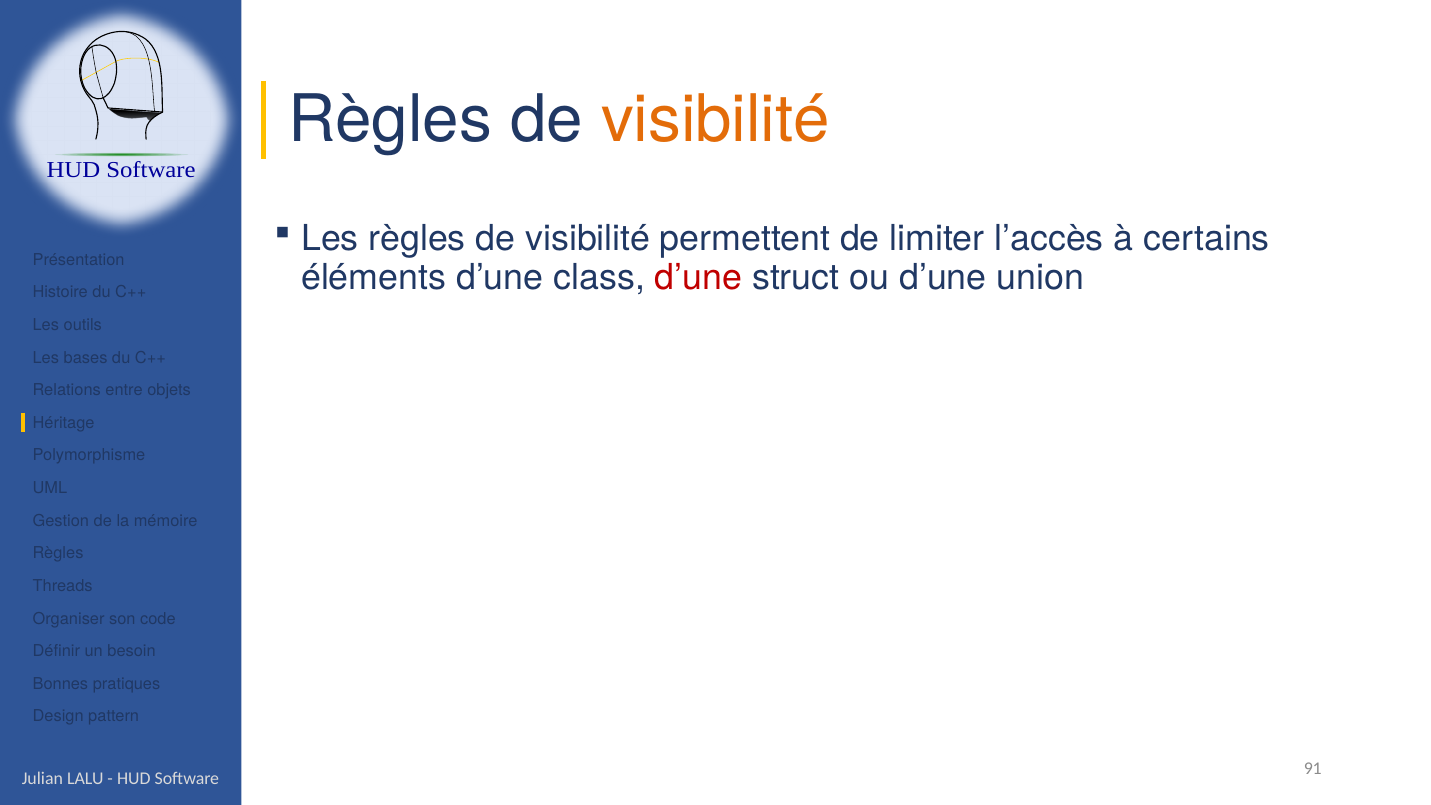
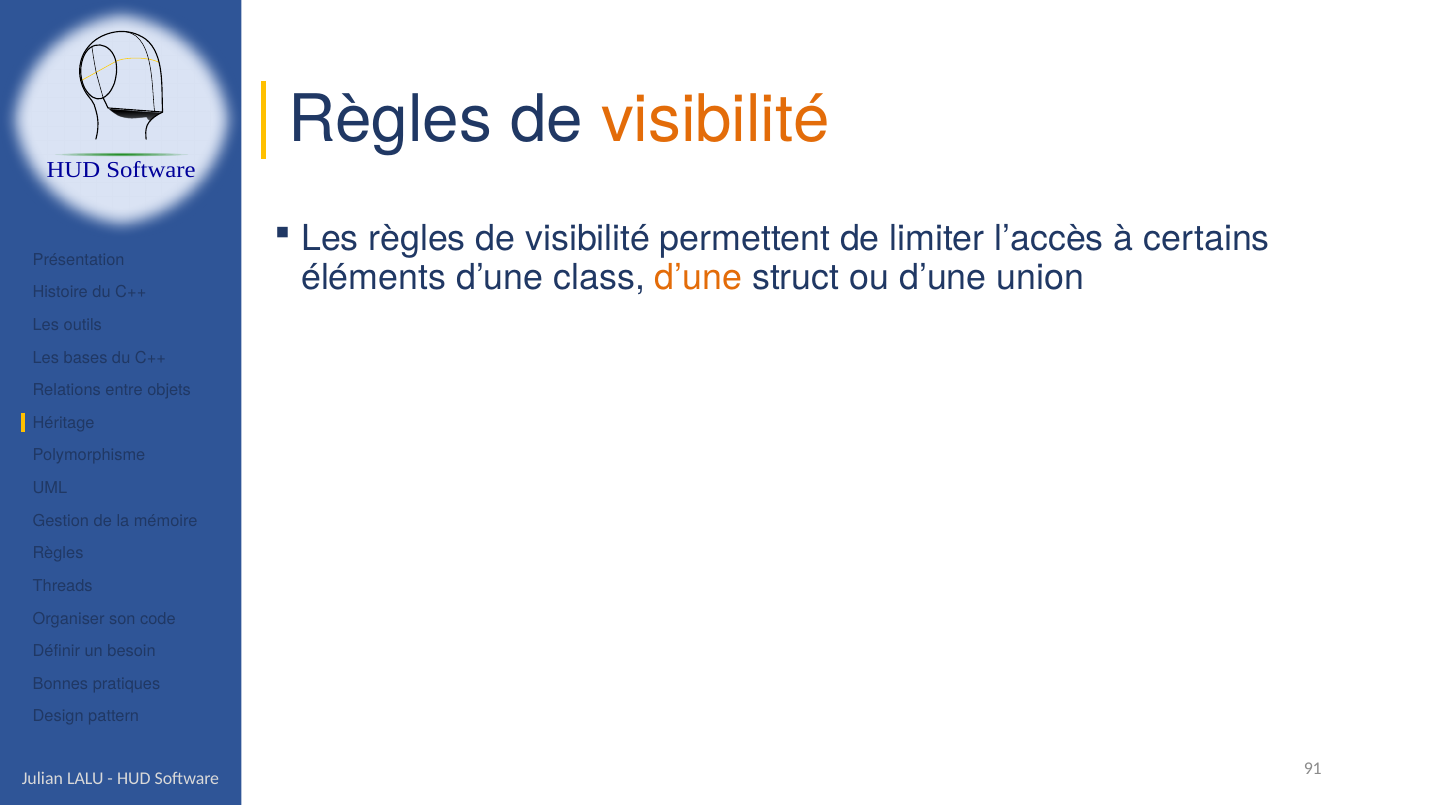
d’une at (699, 277) colour: red -> orange
